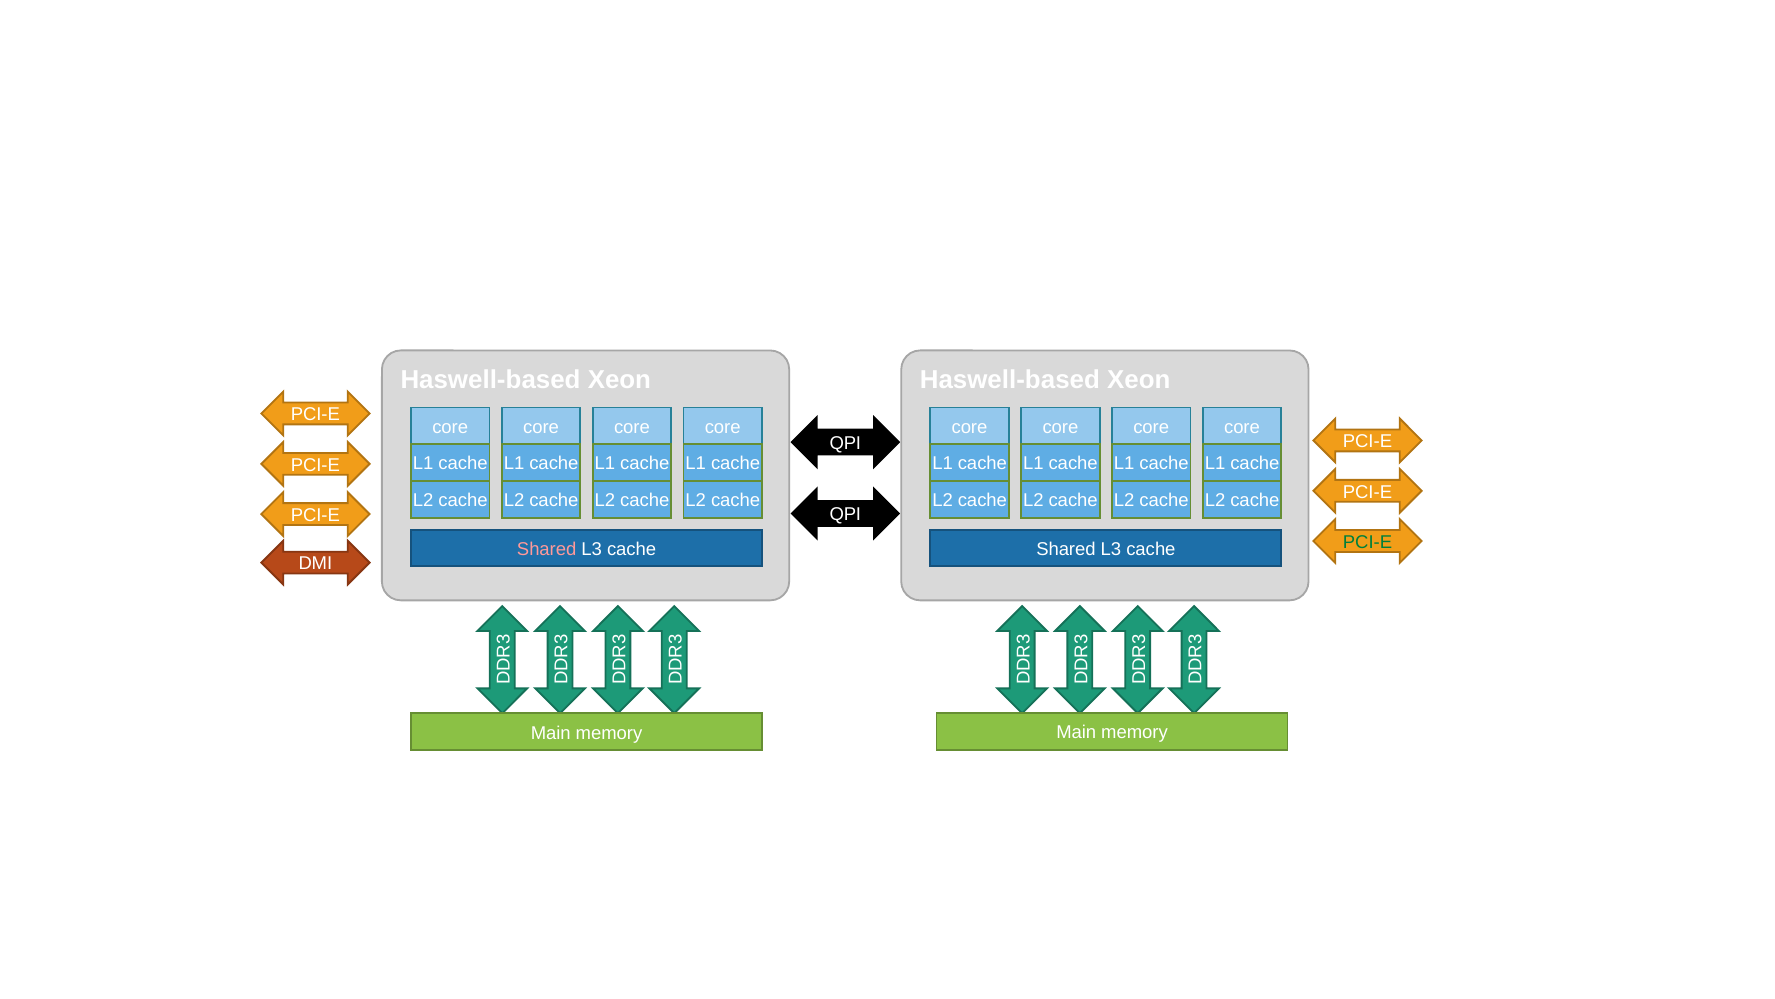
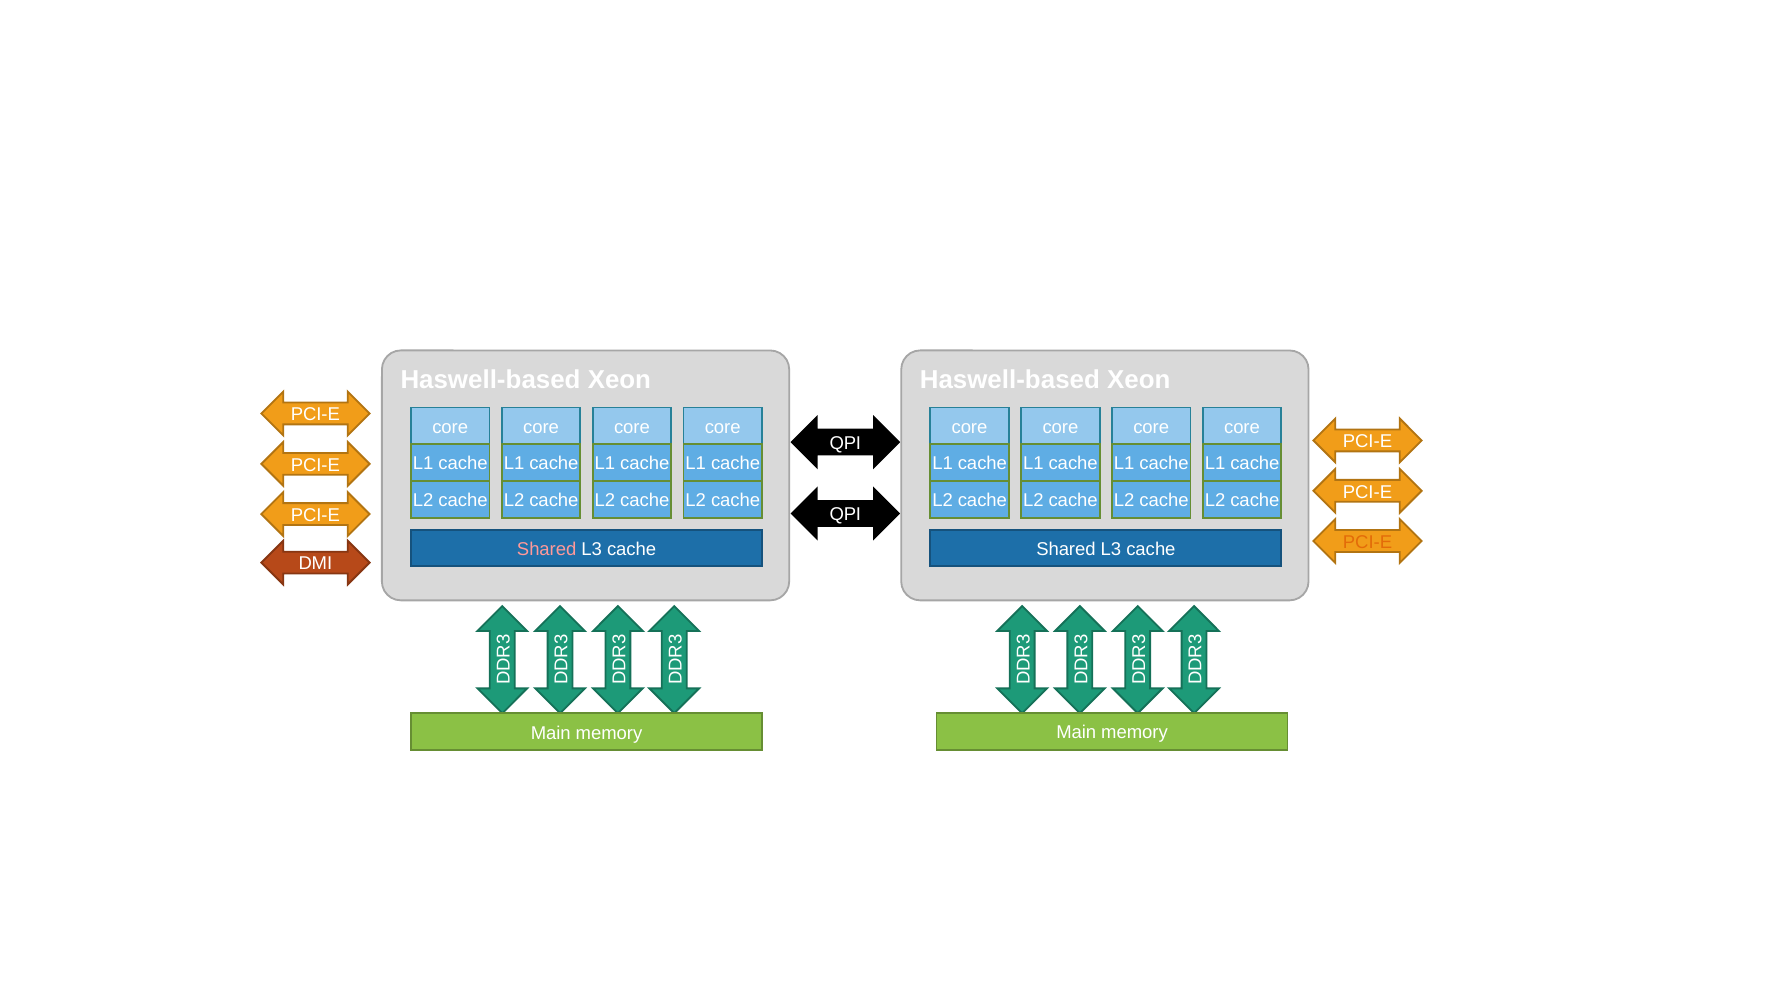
PCI-E at (1368, 542) colour: green -> orange
